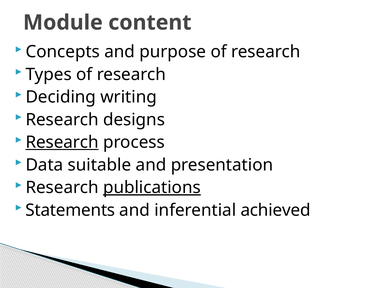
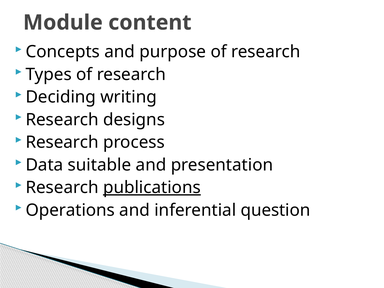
Research at (62, 142) underline: present -> none
Statements: Statements -> Operations
achieved: achieved -> question
